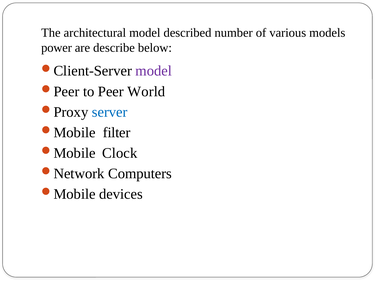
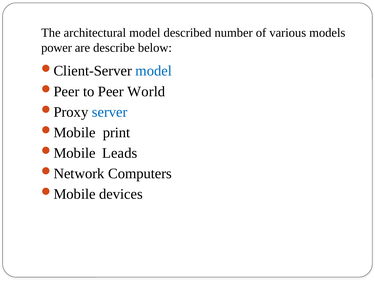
model at (154, 71) colour: purple -> blue
filter: filter -> print
Clock: Clock -> Leads
